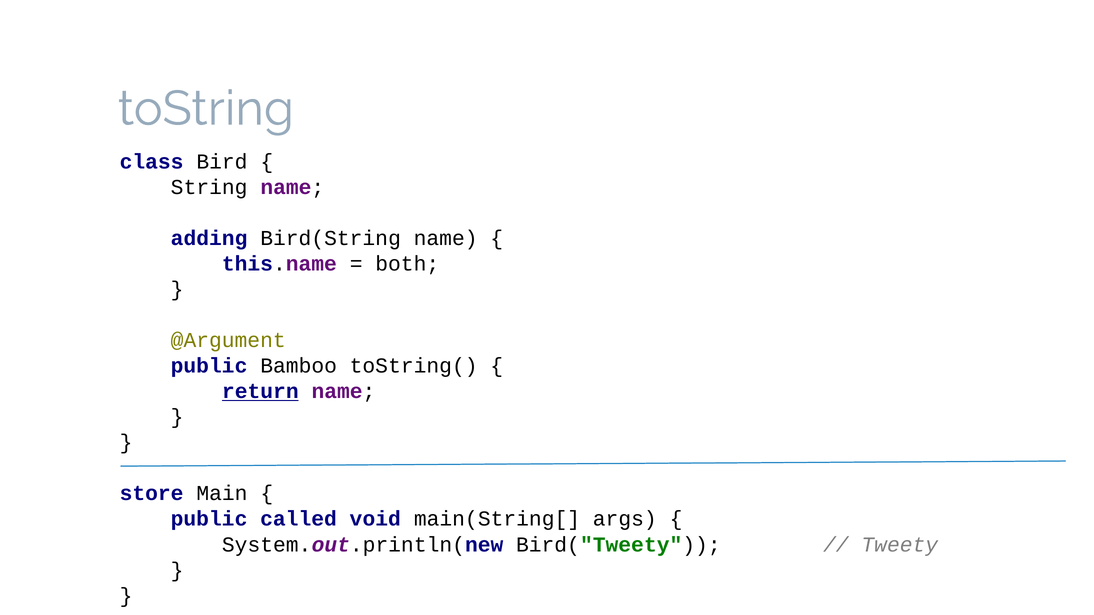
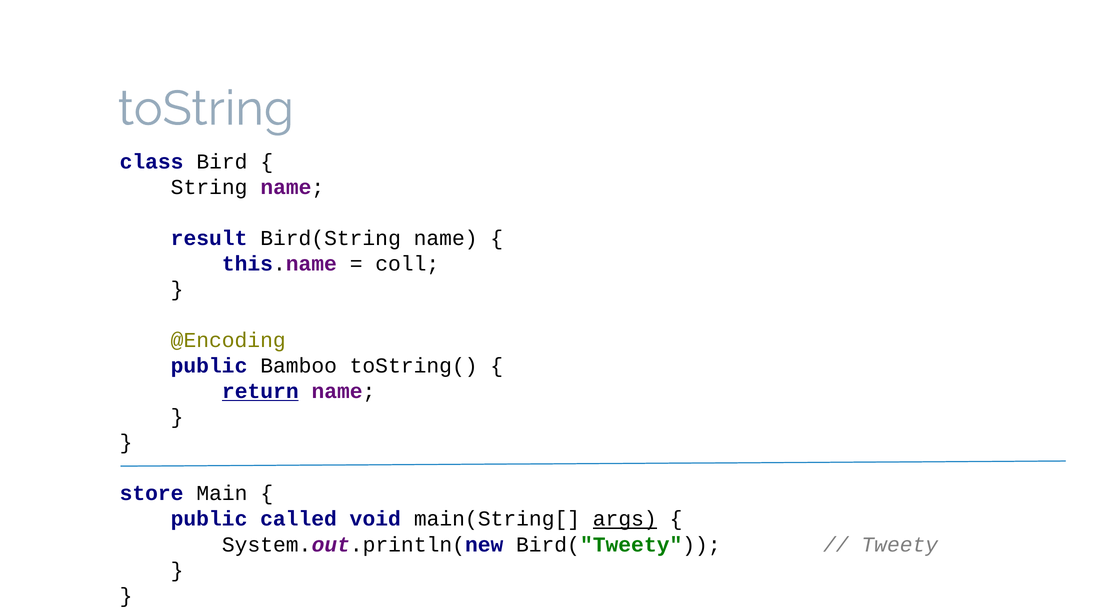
adding: adding -> result
both: both -> coll
@Argument: @Argument -> @Encoding
args underline: none -> present
